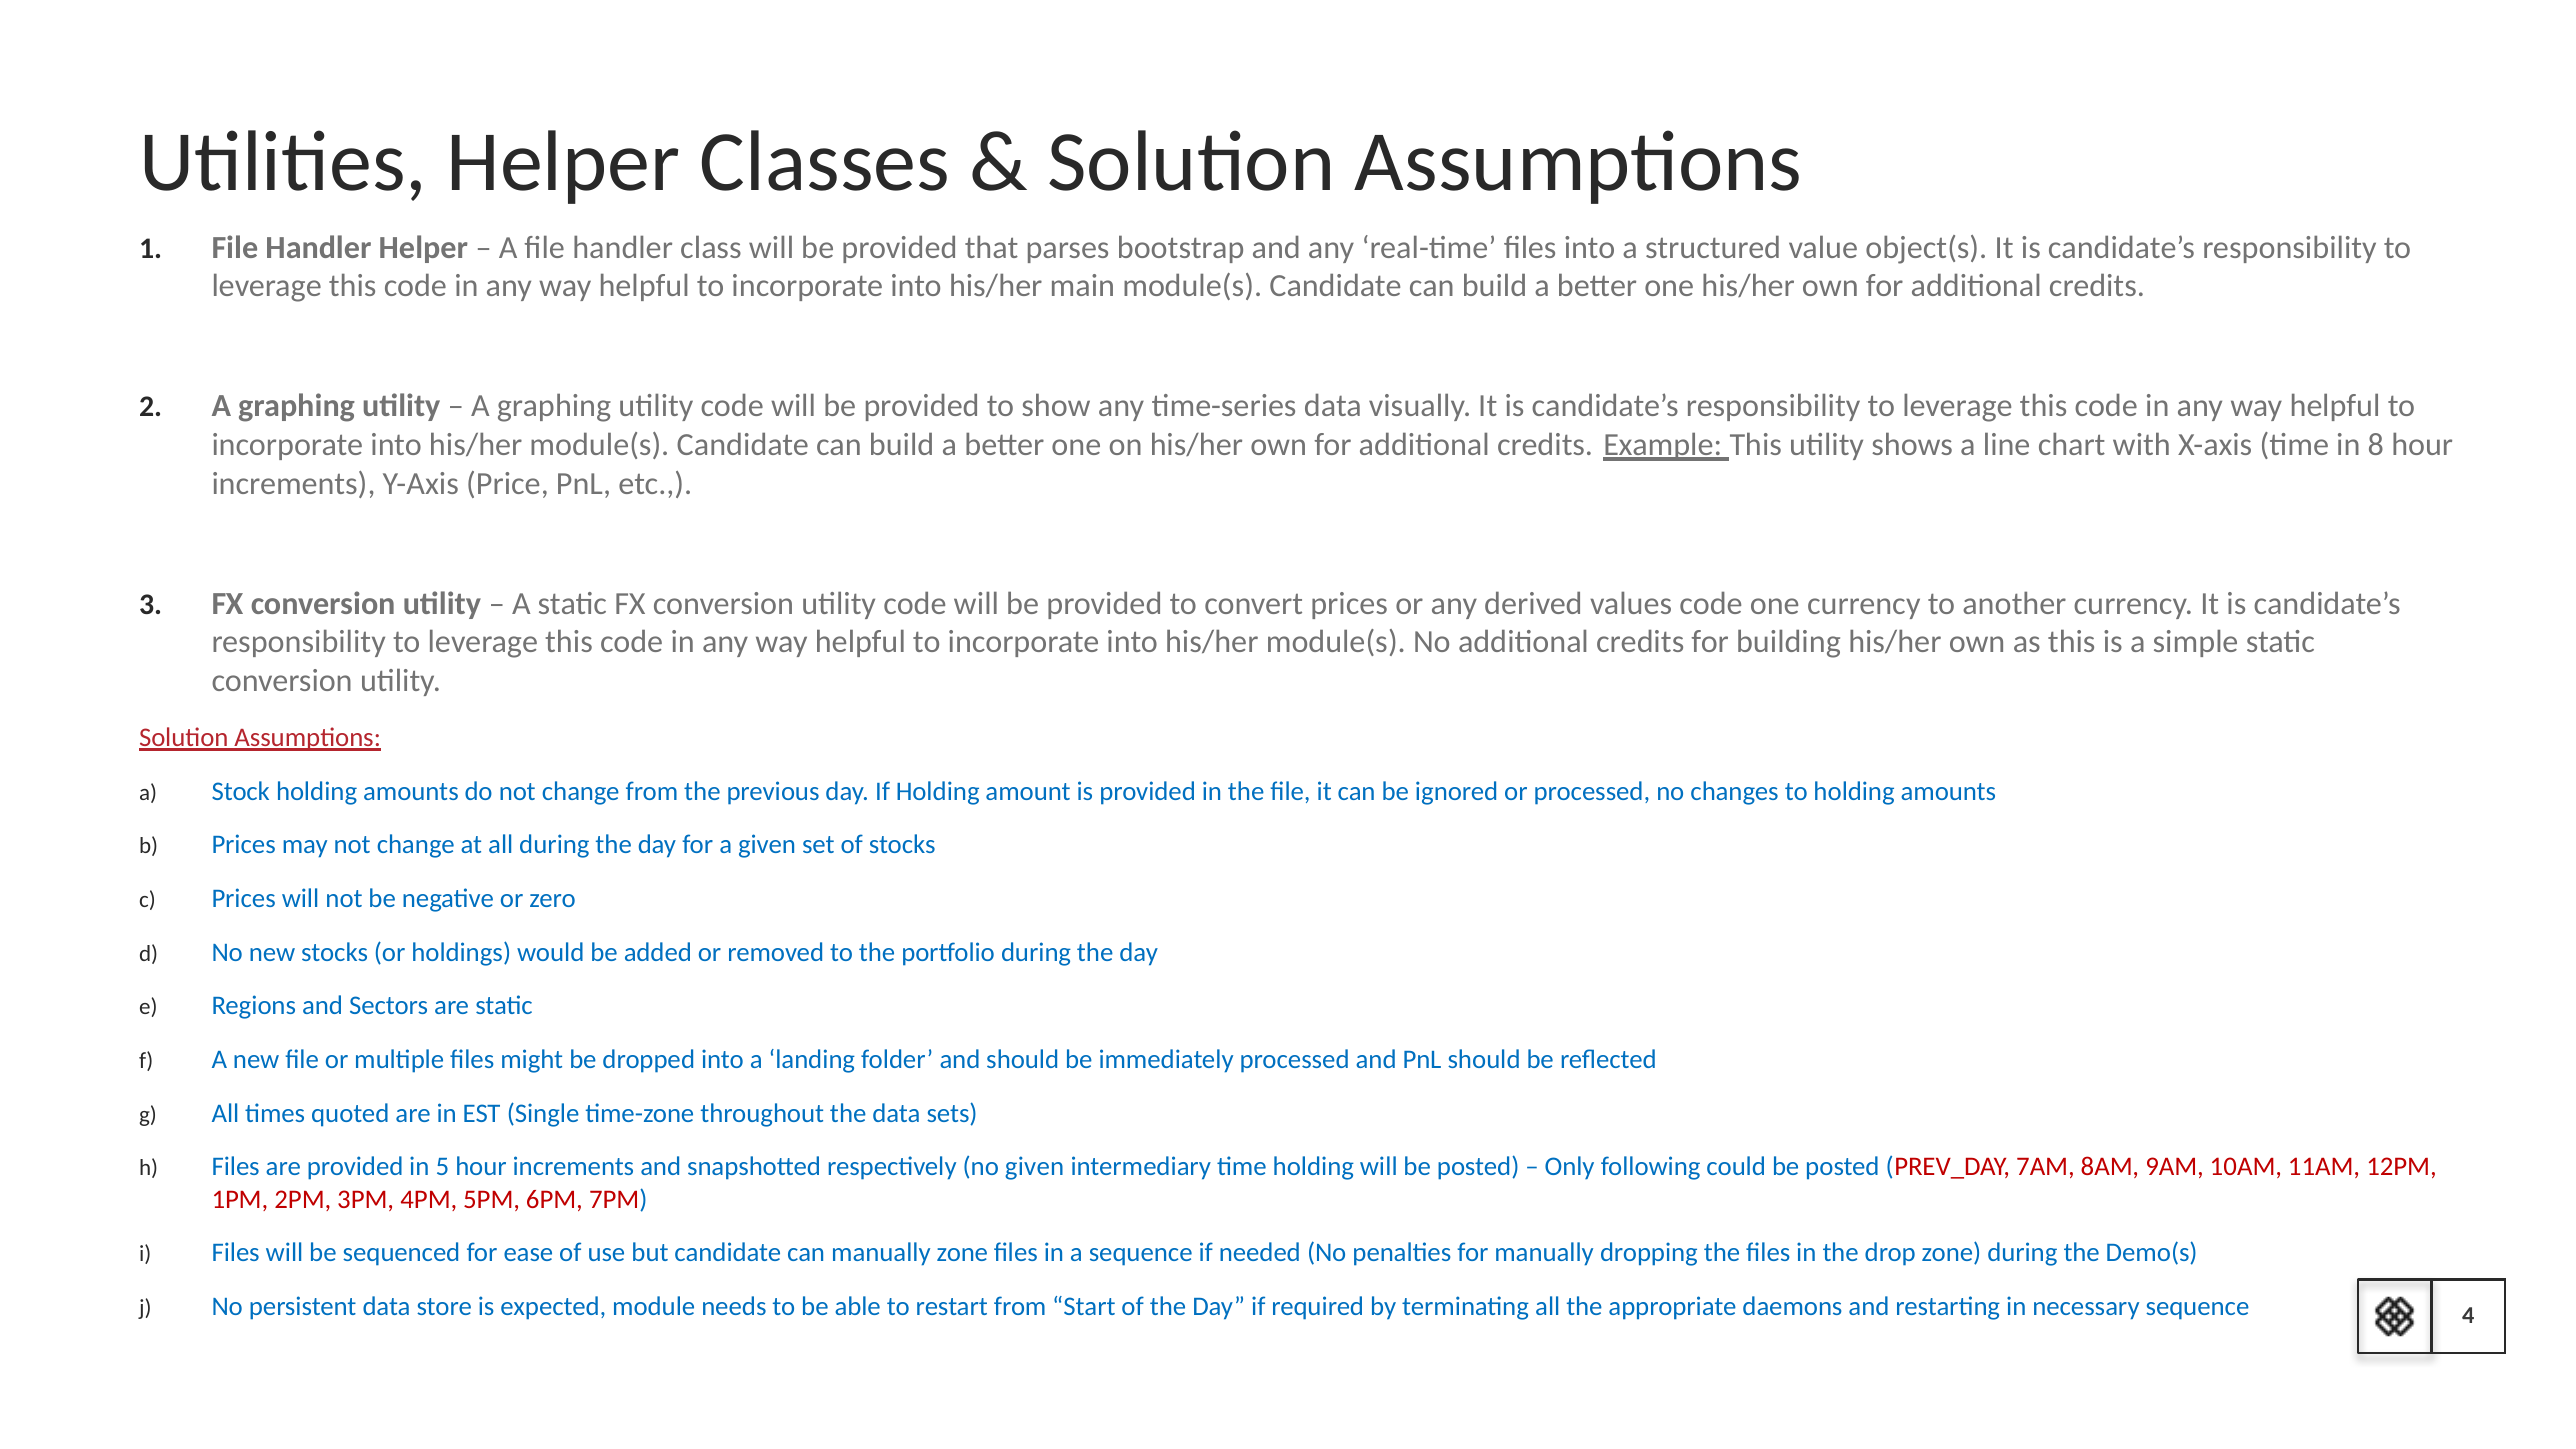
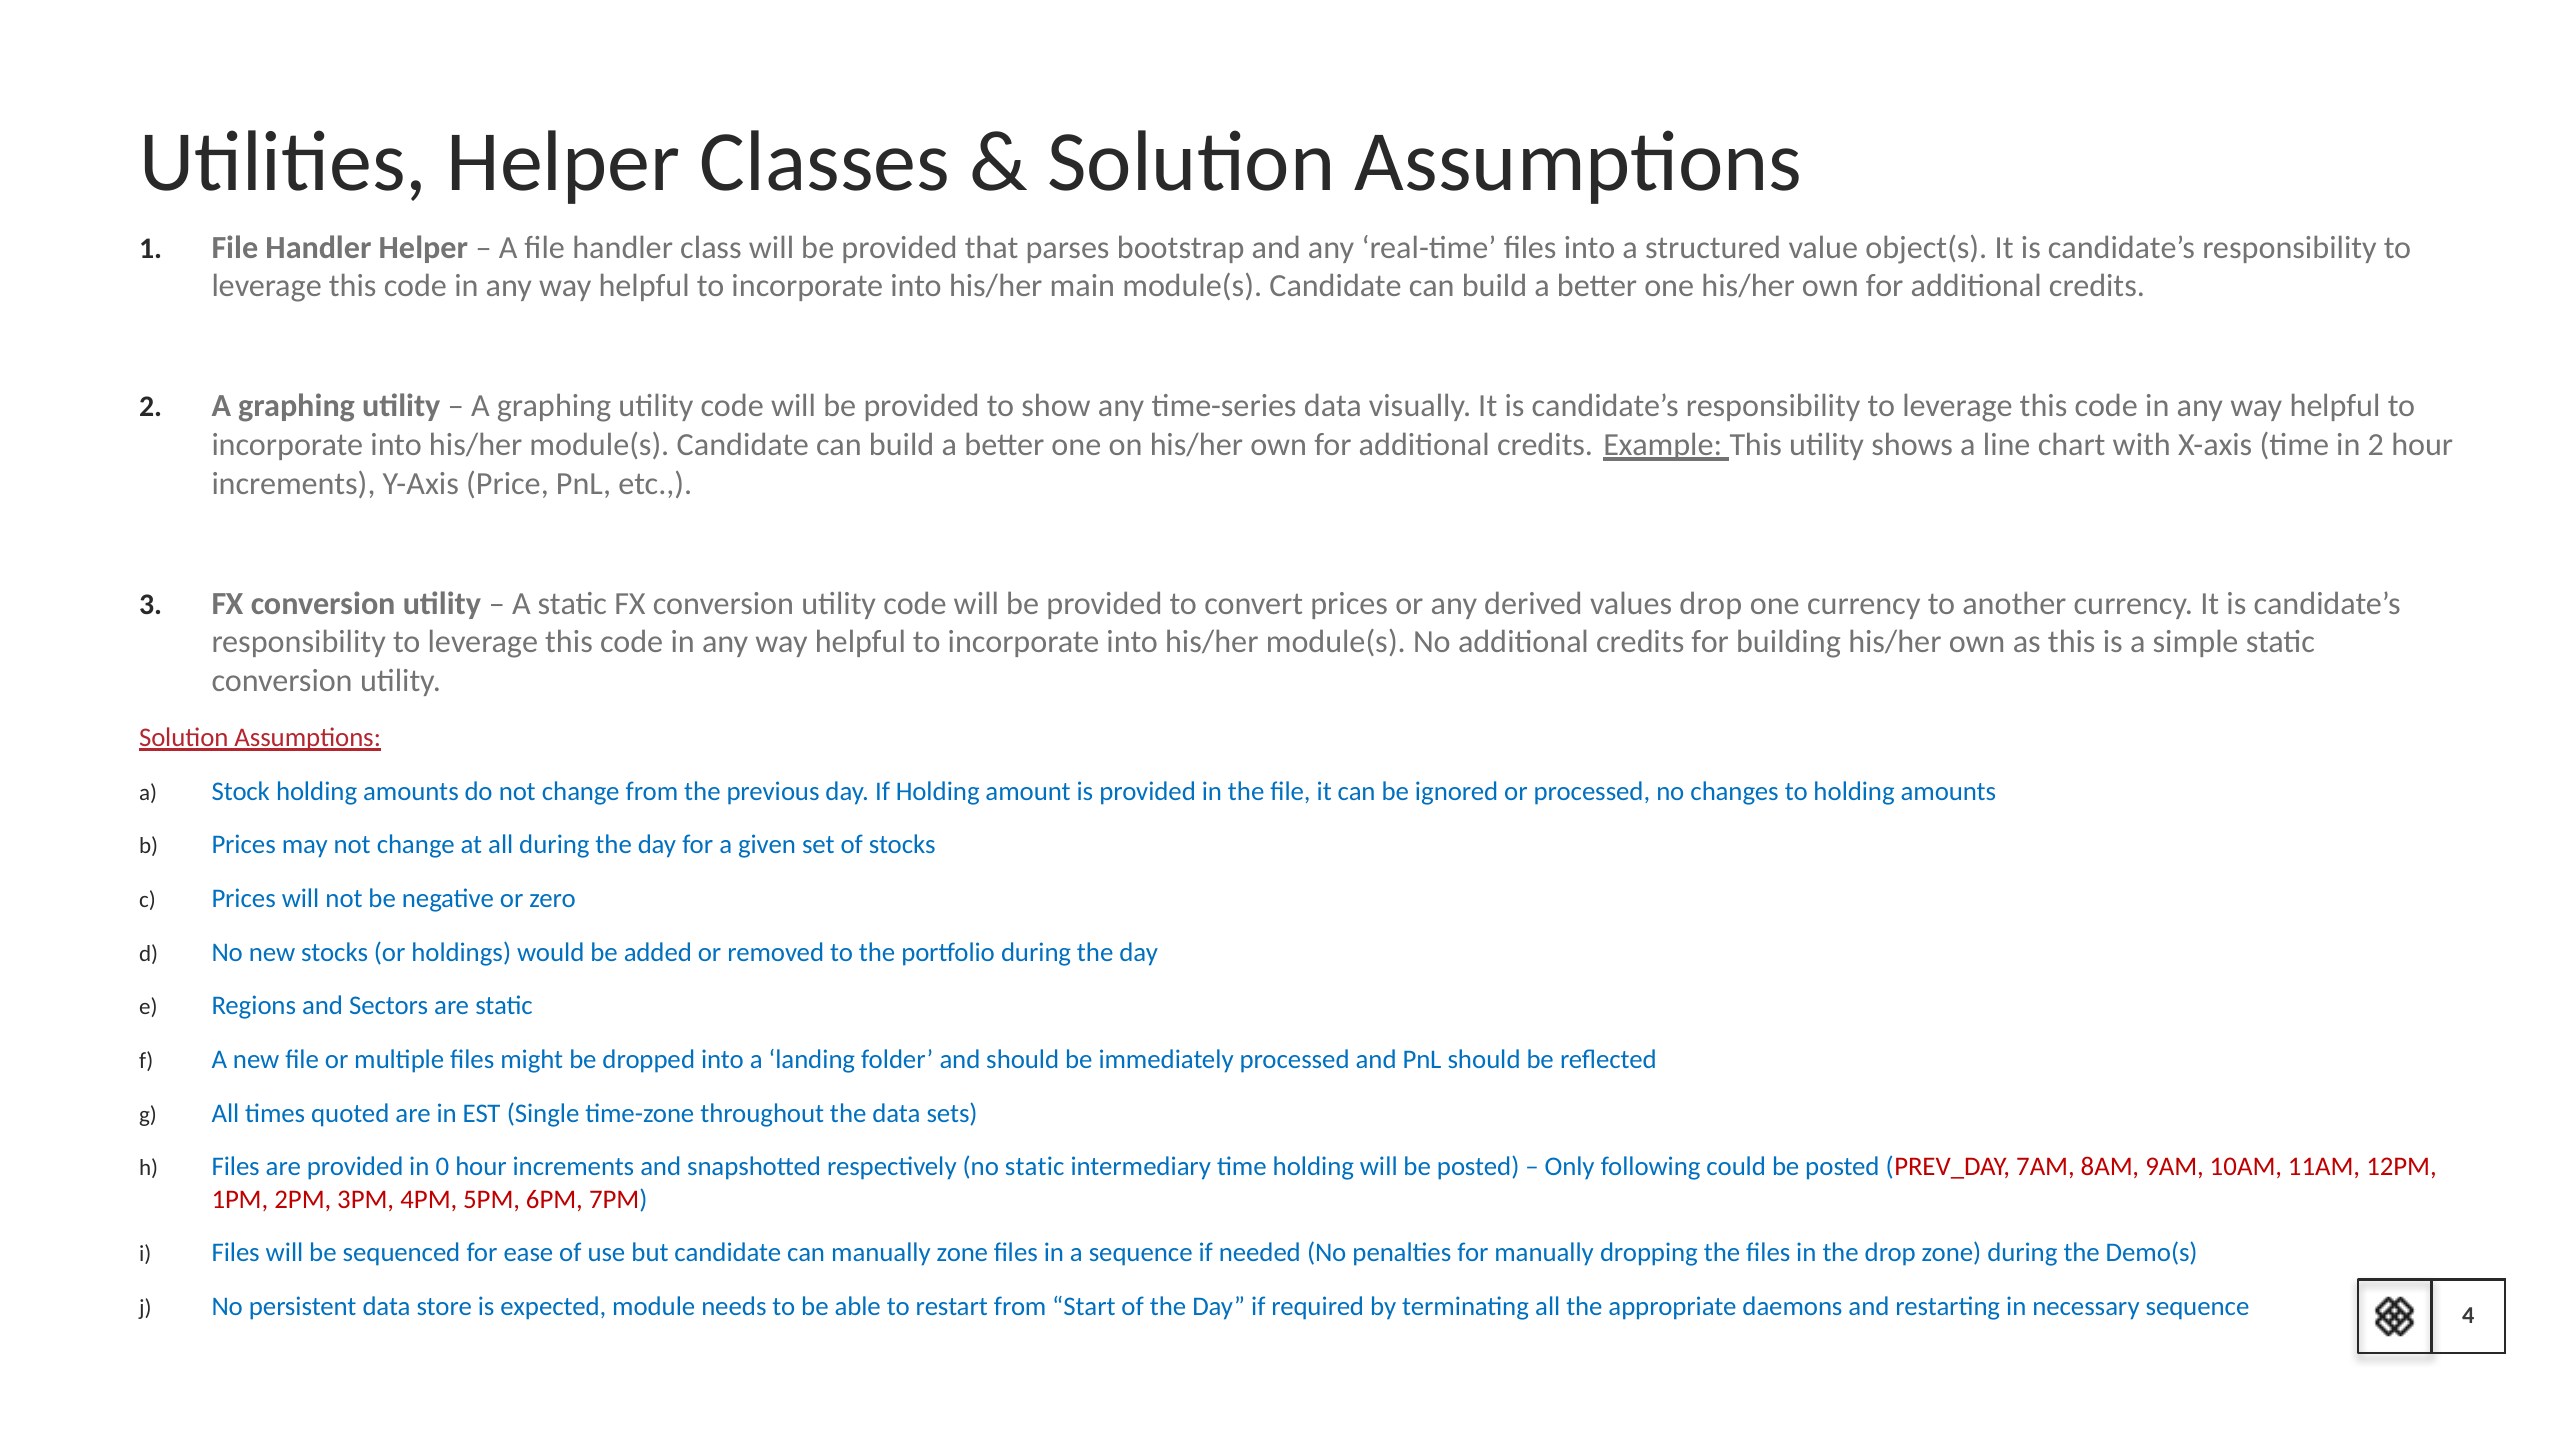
in 8: 8 -> 2
values code: code -> drop
5: 5 -> 0
no given: given -> static
